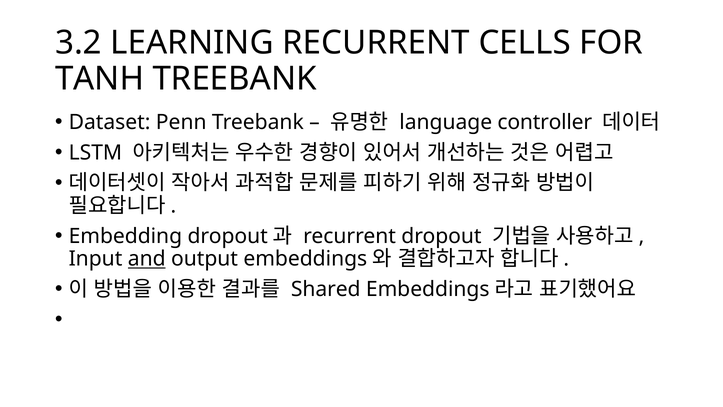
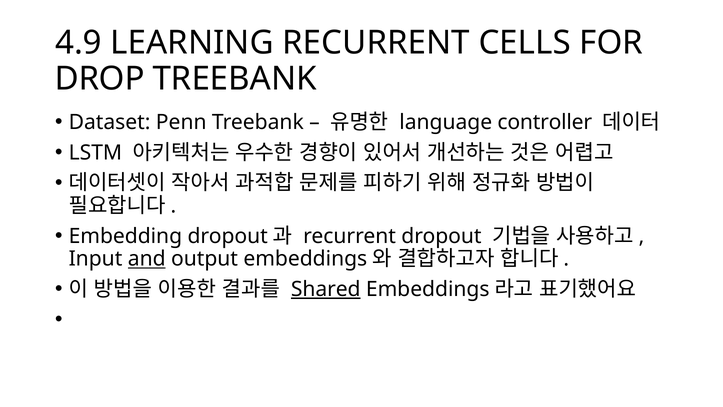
3.2: 3.2 -> 4.9
TANH: TANH -> DROP
Shared underline: none -> present
